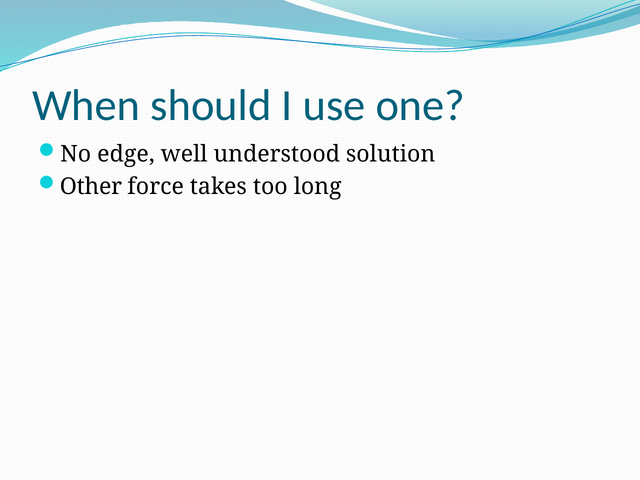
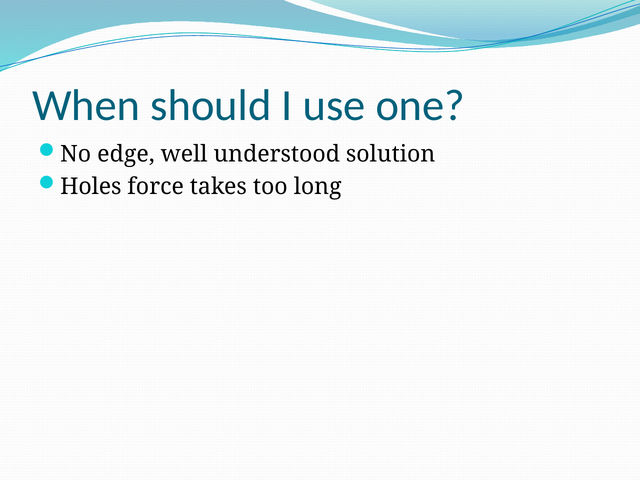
Other: Other -> Holes
